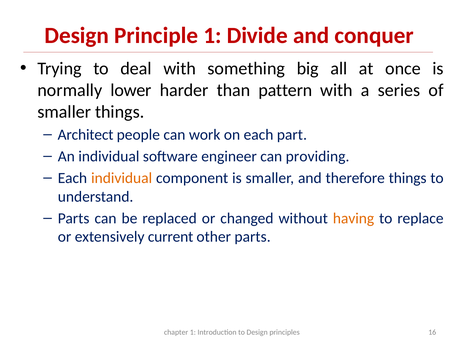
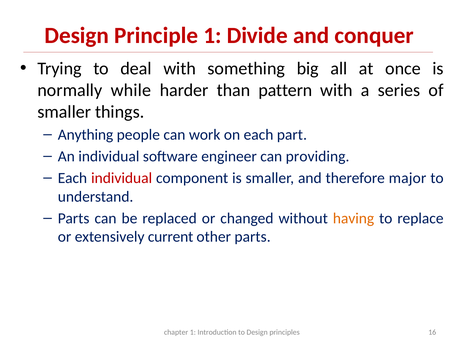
lower: lower -> while
Architect: Architect -> Anything
individual at (122, 178) colour: orange -> red
therefore things: things -> major
